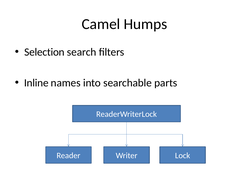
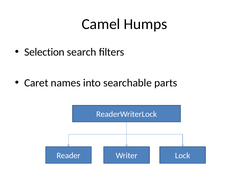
Inline: Inline -> Caret
